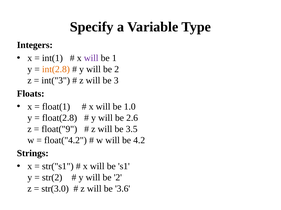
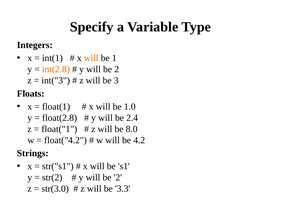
will at (91, 58) colour: purple -> orange
2.6: 2.6 -> 2.4
float("9: float("9 -> float("1
3.5: 3.5 -> 8.0
3.6: 3.6 -> 3.3
